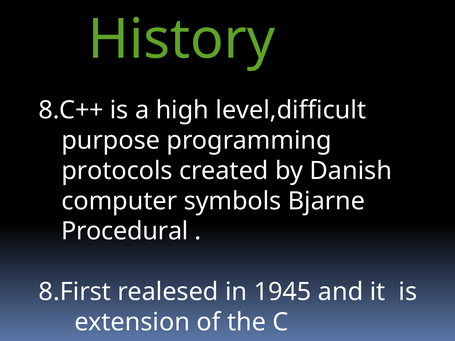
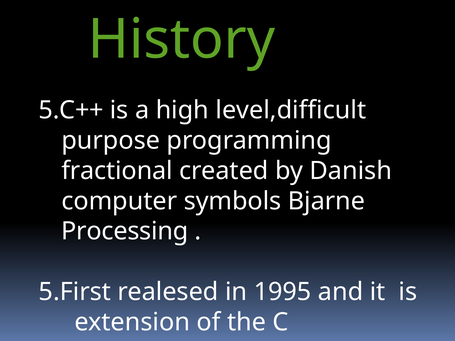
8.C++: 8.C++ -> 5.C++
protocols: protocols -> fractional
Procedural: Procedural -> Processing
8.First: 8.First -> 5.First
1945: 1945 -> 1995
